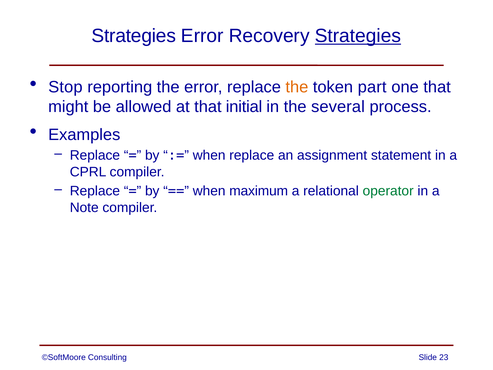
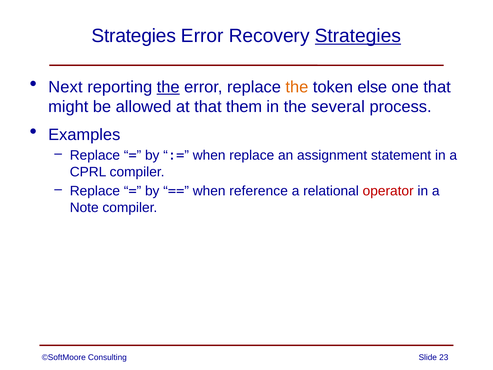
Stop: Stop -> Next
the at (168, 87) underline: none -> present
part: part -> else
initial: initial -> them
maximum: maximum -> reference
operator colour: green -> red
